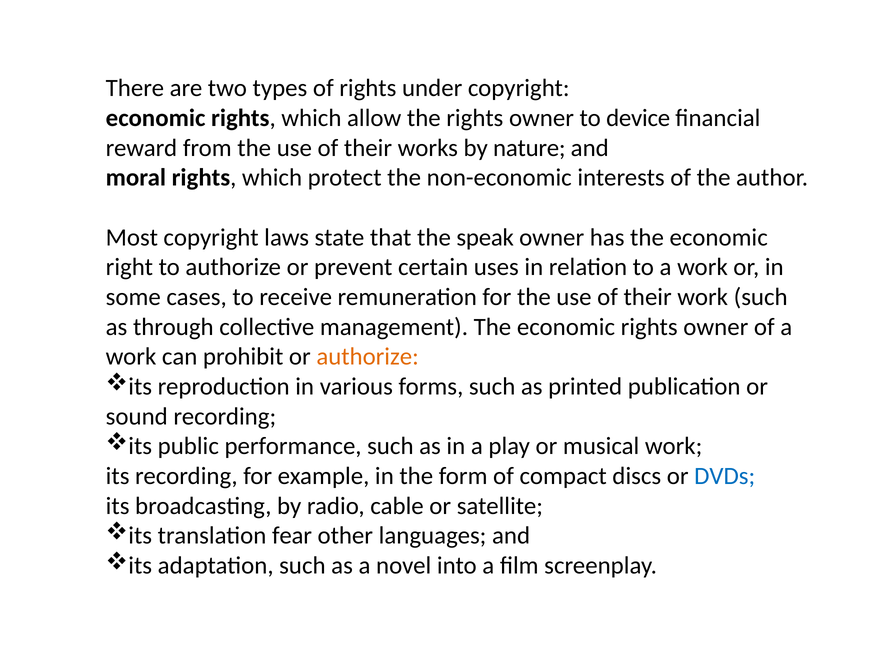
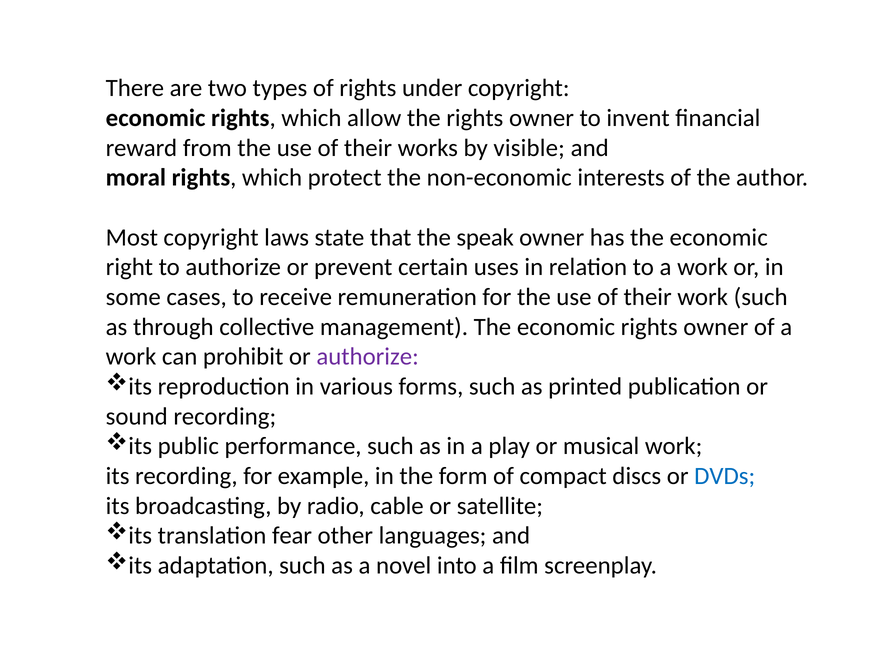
device: device -> invent
nature: nature -> visible
authorize at (368, 357) colour: orange -> purple
